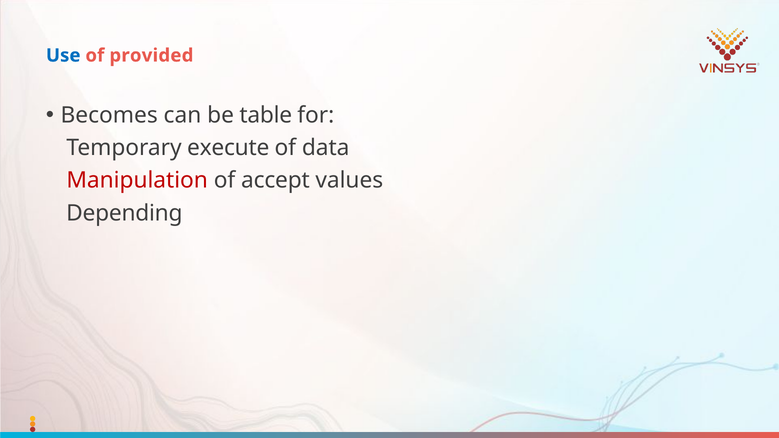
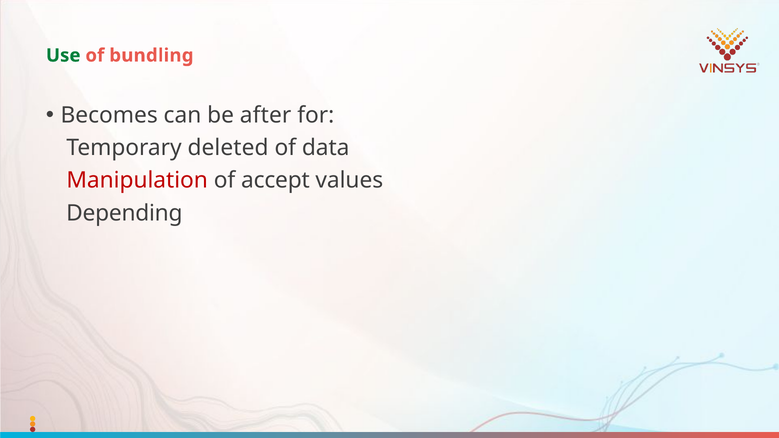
Use colour: blue -> green
provided: provided -> bundling
table: table -> after
execute: execute -> deleted
